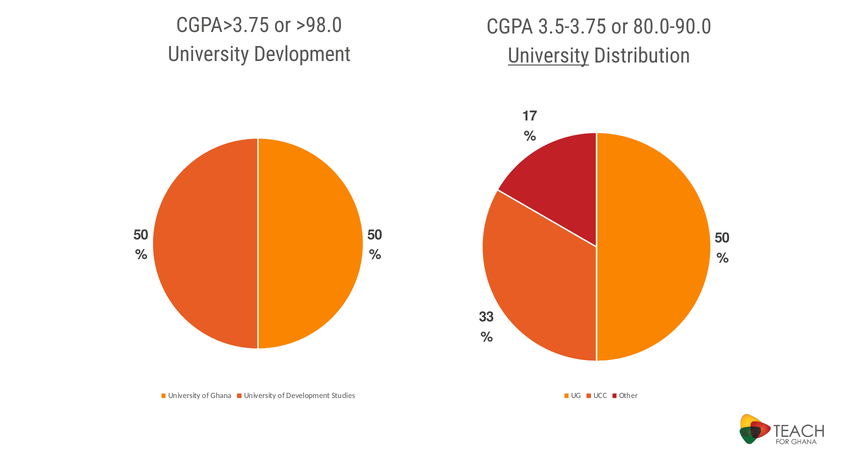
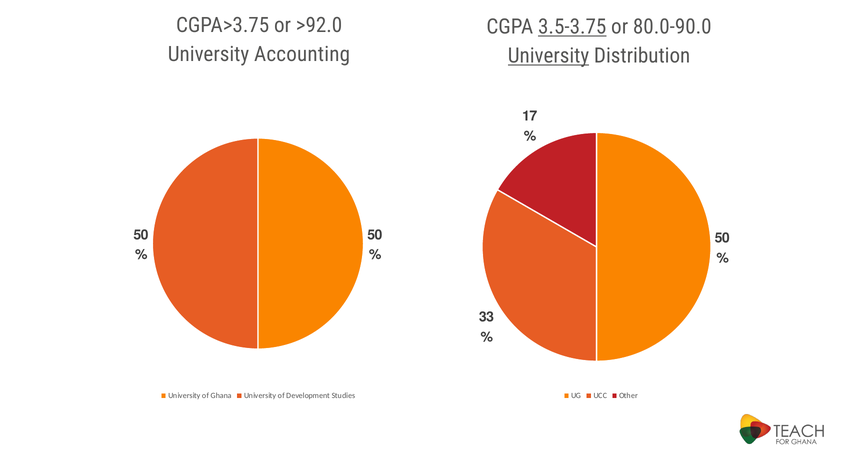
>98.0: >98.0 -> >92.0
3.5-3.75 underline: none -> present
Devlopment: Devlopment -> Accounting
